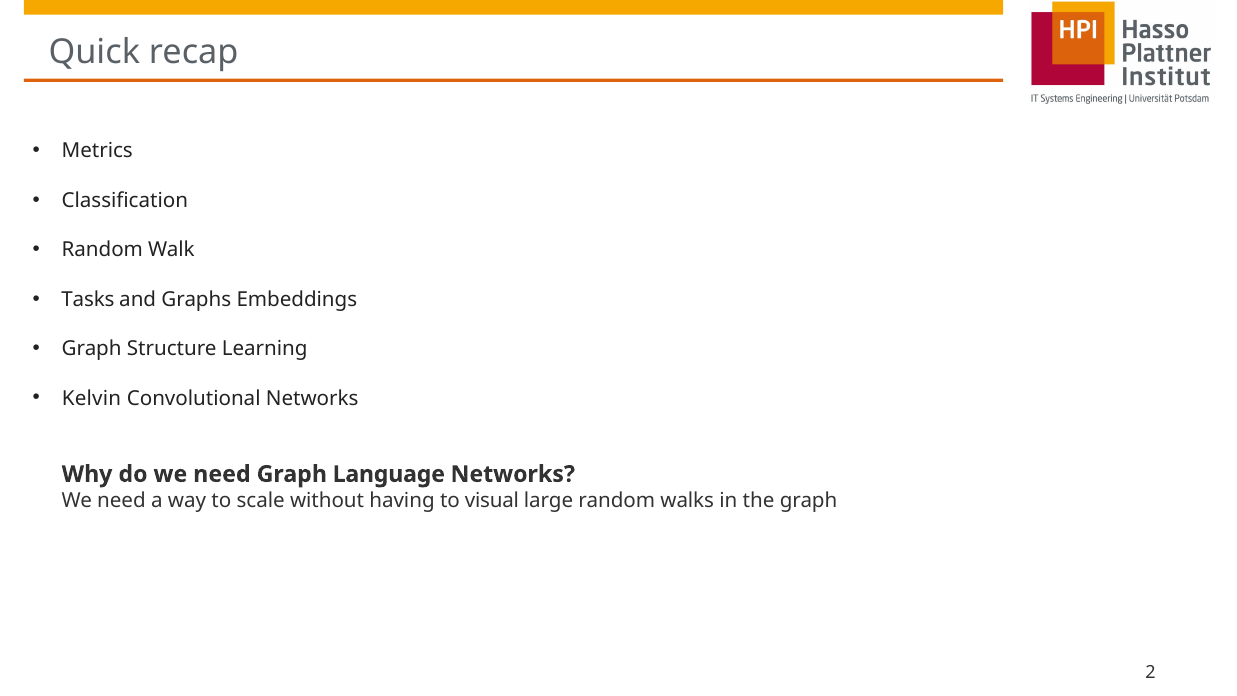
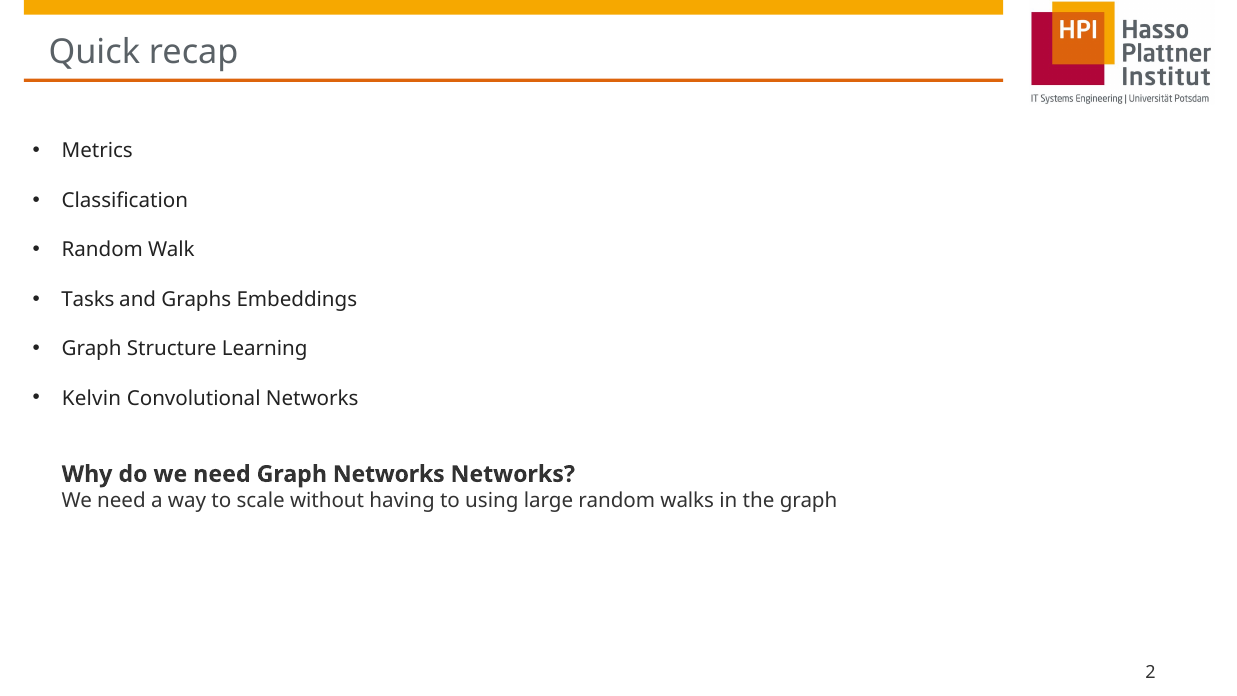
Graph Language: Language -> Networks
visual: visual -> using
